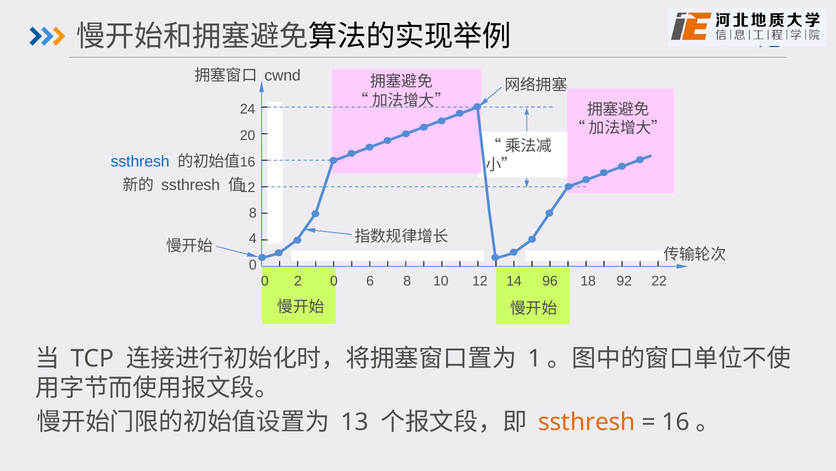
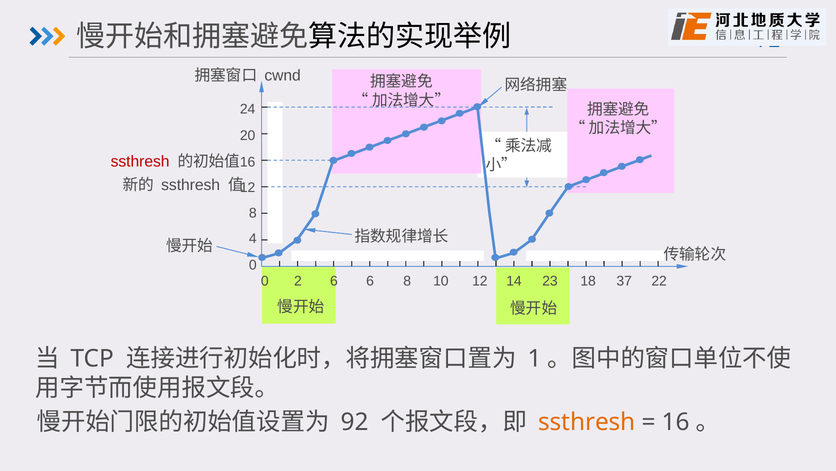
ssthresh at (140, 161) colour: blue -> red
2 0: 0 -> 6
96: 96 -> 23
92: 92 -> 37
13: 13 -> 92
